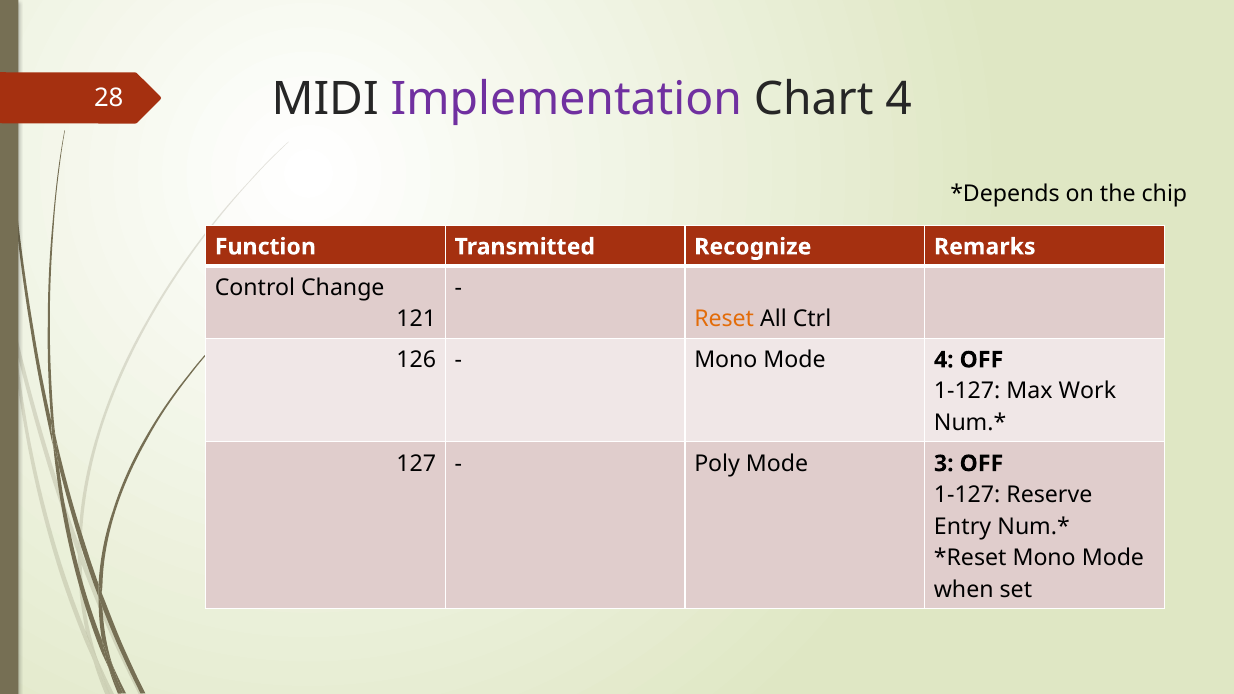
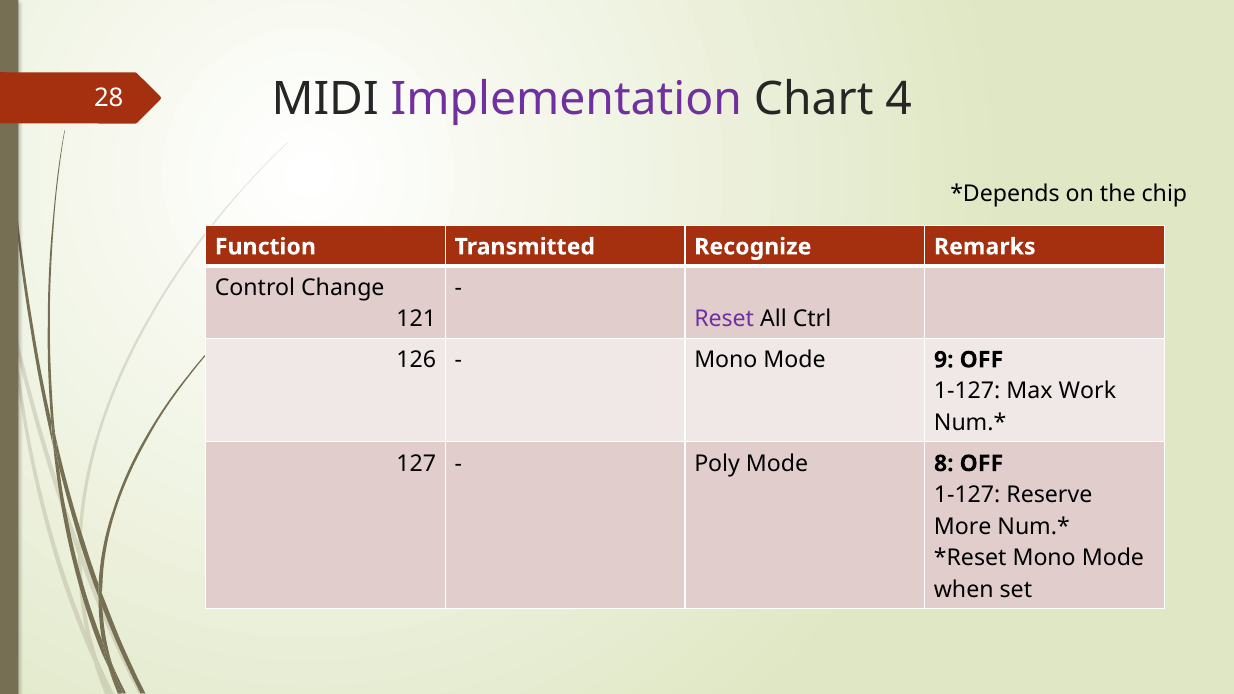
Reset colour: orange -> purple
Mode 4: 4 -> 9
3: 3 -> 8
Entry: Entry -> More
